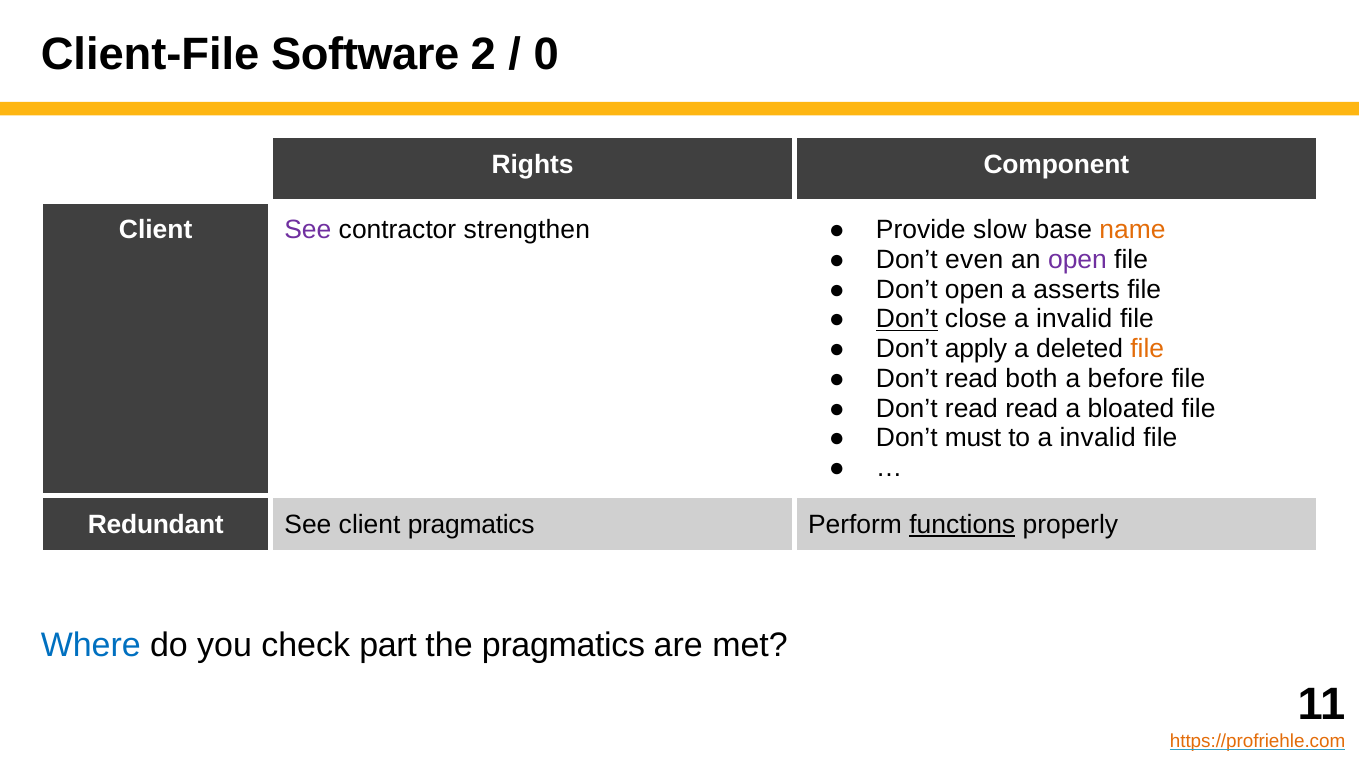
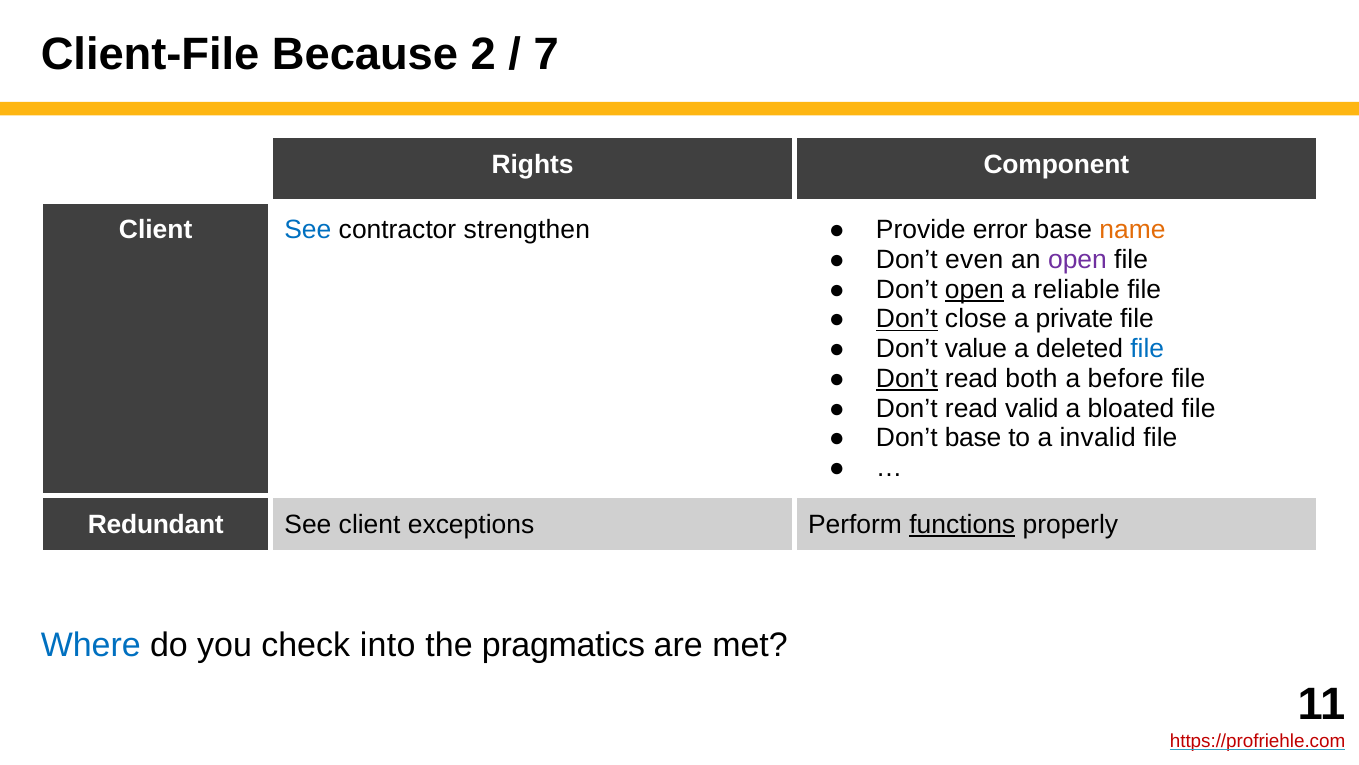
Software: Software -> Because
0: 0 -> 7
See at (308, 230) colour: purple -> blue
slow: slow -> error
open at (974, 289) underline: none -> present
asserts: asserts -> reliable
close a invalid: invalid -> private
apply: apply -> value
file at (1147, 349) colour: orange -> blue
Don’t at (907, 378) underline: none -> present
read read: read -> valid
Don’t must: must -> base
client pragmatics: pragmatics -> exceptions
part: part -> into
https://profriehle.com colour: orange -> red
